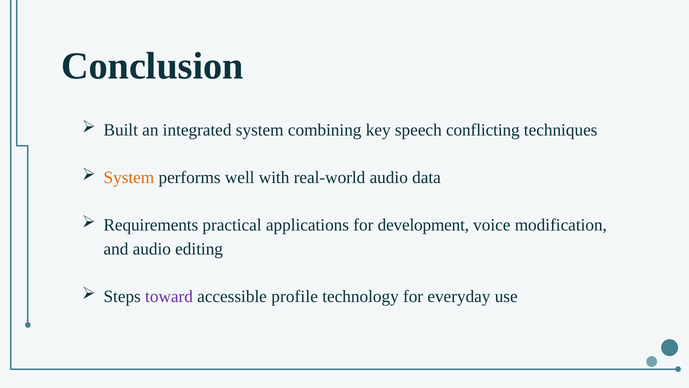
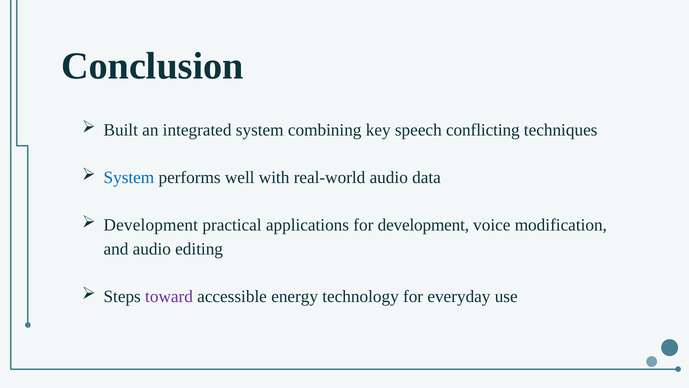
System at (129, 177) colour: orange -> blue
Requirements at (151, 225): Requirements -> Development
profile: profile -> energy
